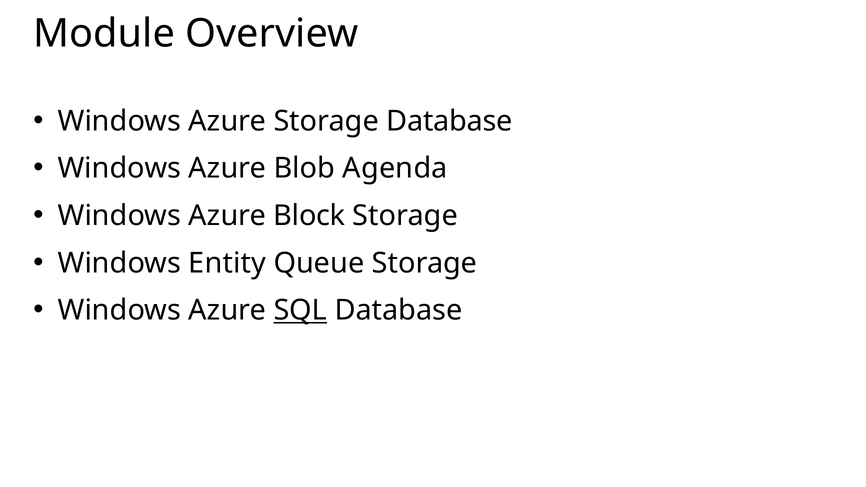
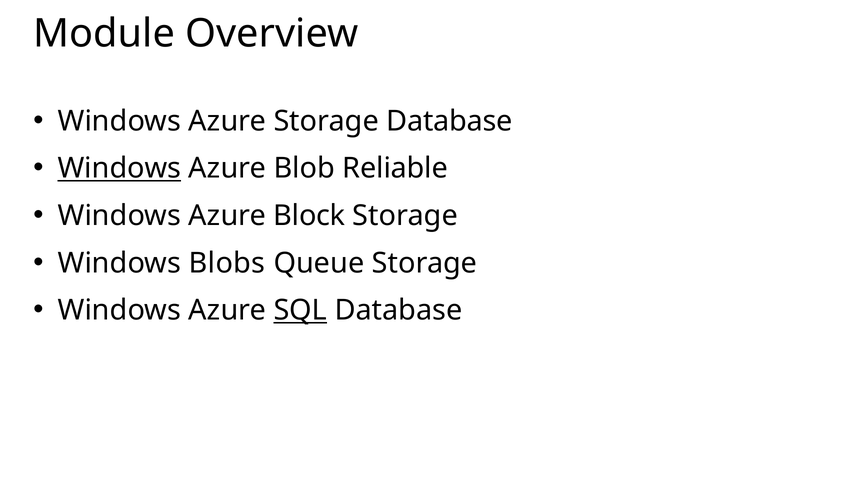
Windows at (119, 168) underline: none -> present
Agenda: Agenda -> Reliable
Entity: Entity -> Blobs
